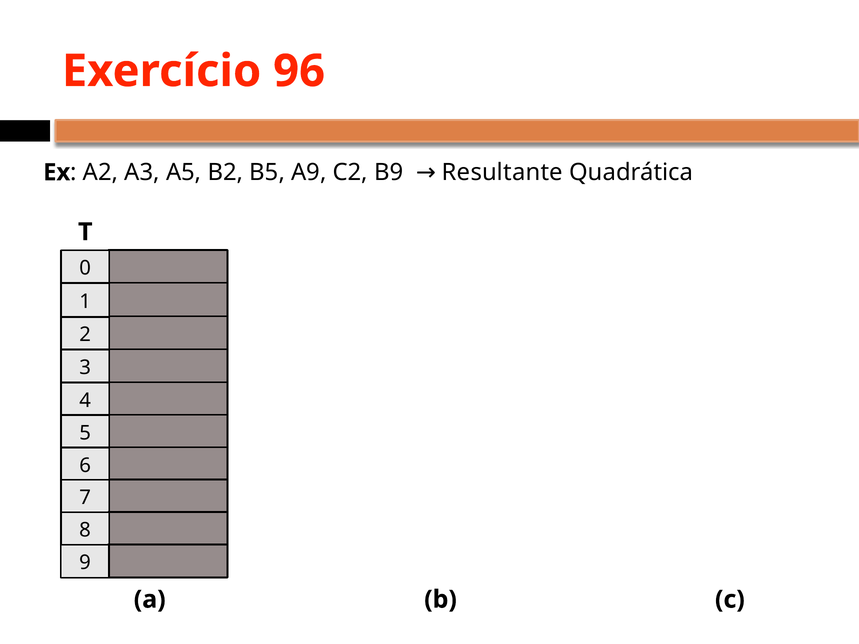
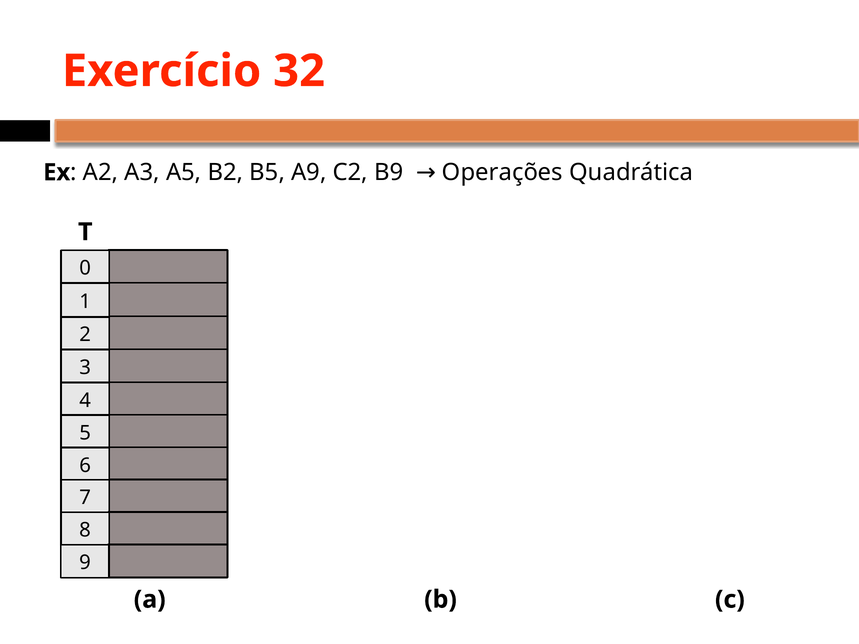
96: 96 -> 32
Resultante: Resultante -> Operações
